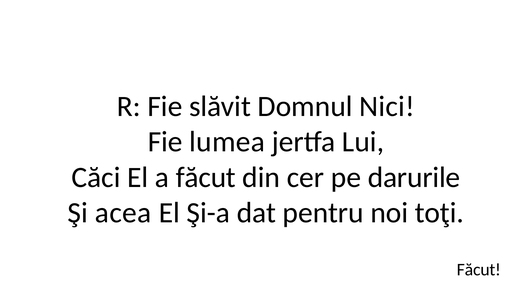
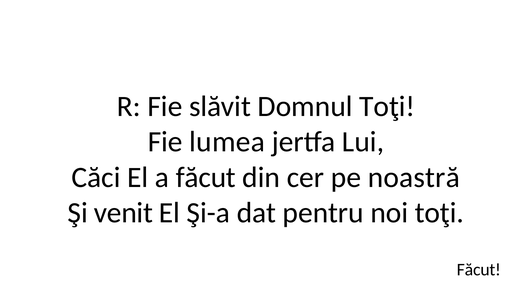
Domnul Nici: Nici -> Toţi
darurile: darurile -> noastră
acea: acea -> venit
